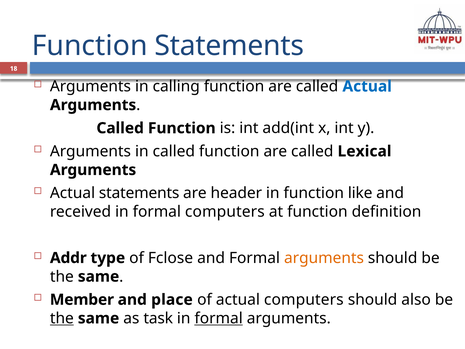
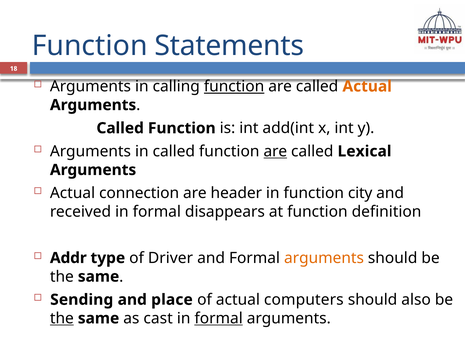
function at (234, 86) underline: none -> present
Actual at (367, 86) colour: blue -> orange
are at (275, 151) underline: none -> present
Actual statements: statements -> connection
like: like -> city
formal computers: computers -> disappears
Fclose: Fclose -> Driver
Member: Member -> Sending
task: task -> cast
